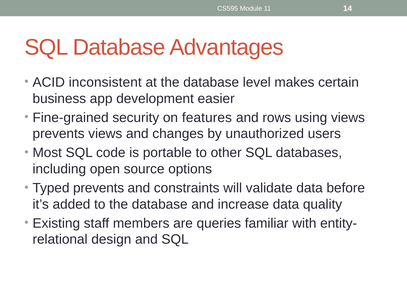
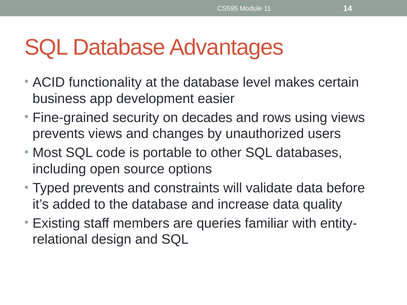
inconsistent: inconsistent -> functionality
features: features -> decades
